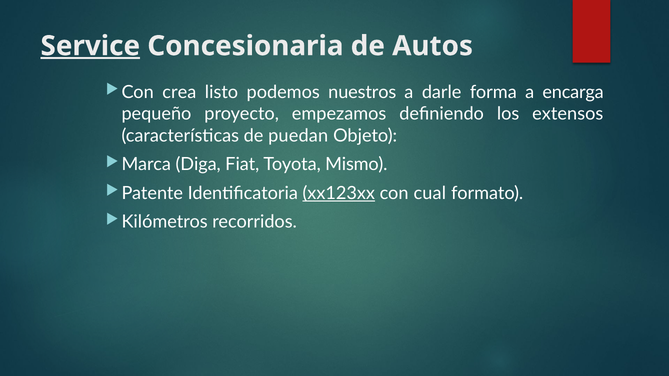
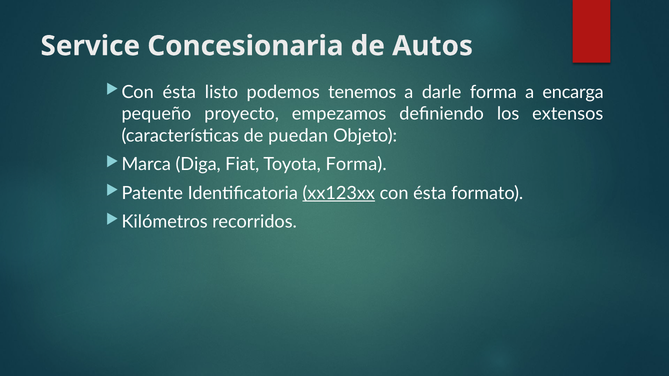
Service underline: present -> none
crea at (179, 92): crea -> ésta
nuestros: nuestros -> tenemos
Toyota Mismo: Mismo -> Forma
con cual: cual -> ésta
